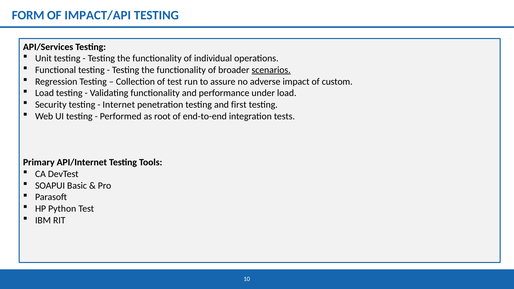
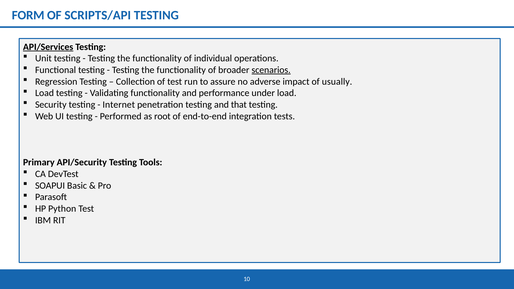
IMPACT/API: IMPACT/API -> SCRIPTS/API
API/Services underline: none -> present
custom: custom -> usually
first: first -> that
API/Internet: API/Internet -> API/Security
